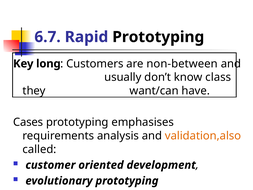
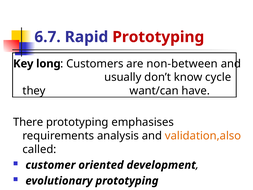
Prototyping at (158, 37) colour: black -> red
class: class -> cycle
Cases: Cases -> There
